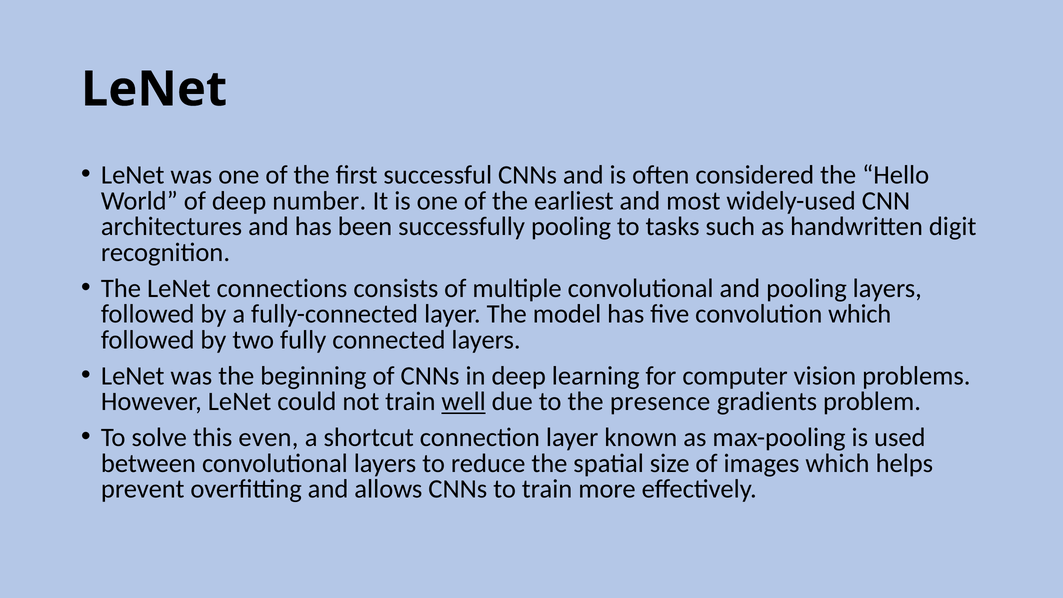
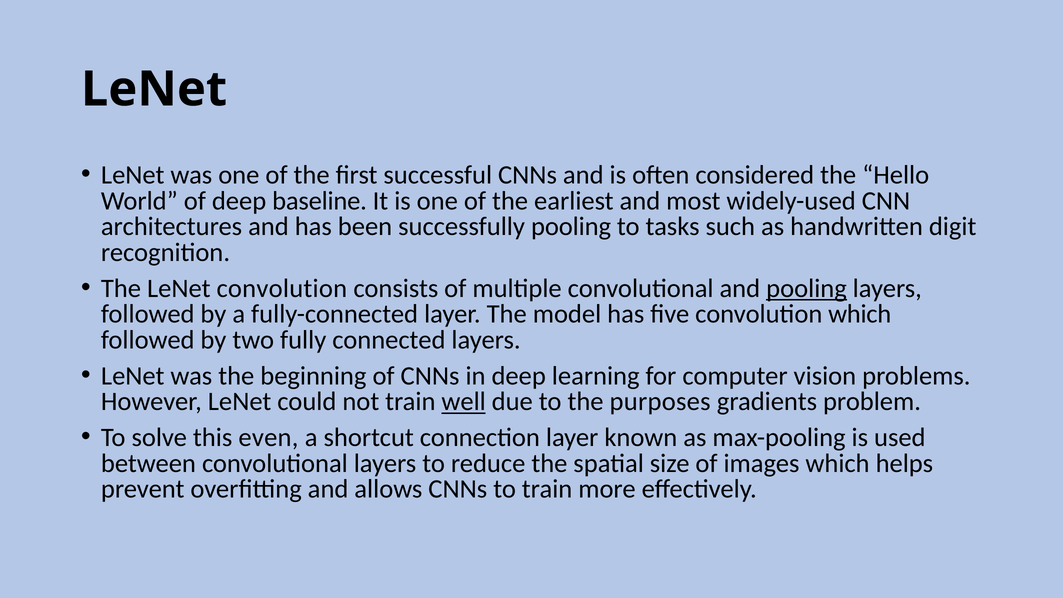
number: number -> baseline
LeNet connections: connections -> convolution
pooling at (806, 288) underline: none -> present
presence: presence -> purposes
